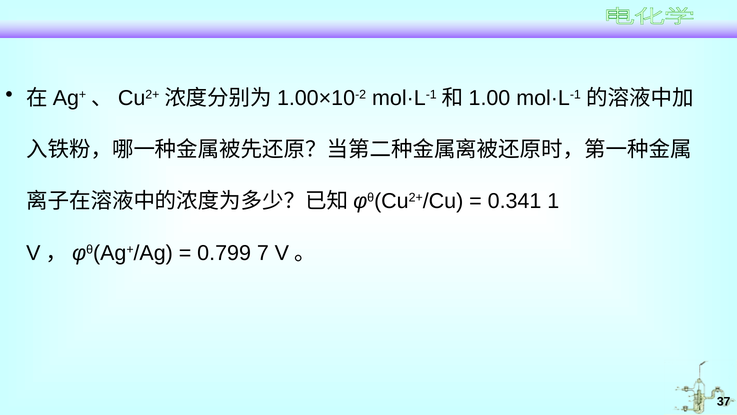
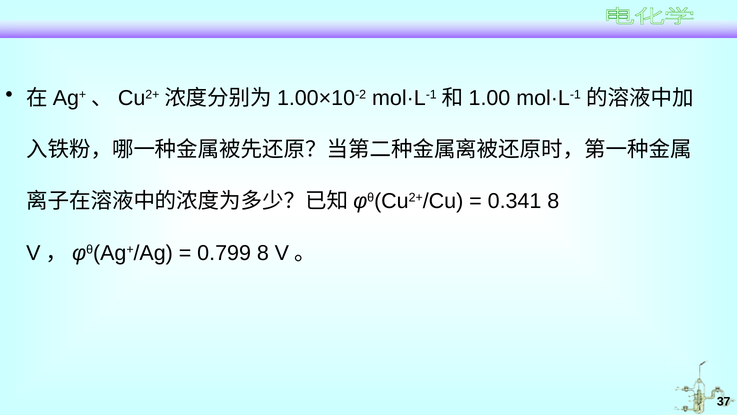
0.341 1: 1 -> 8
0.799 7: 7 -> 8
